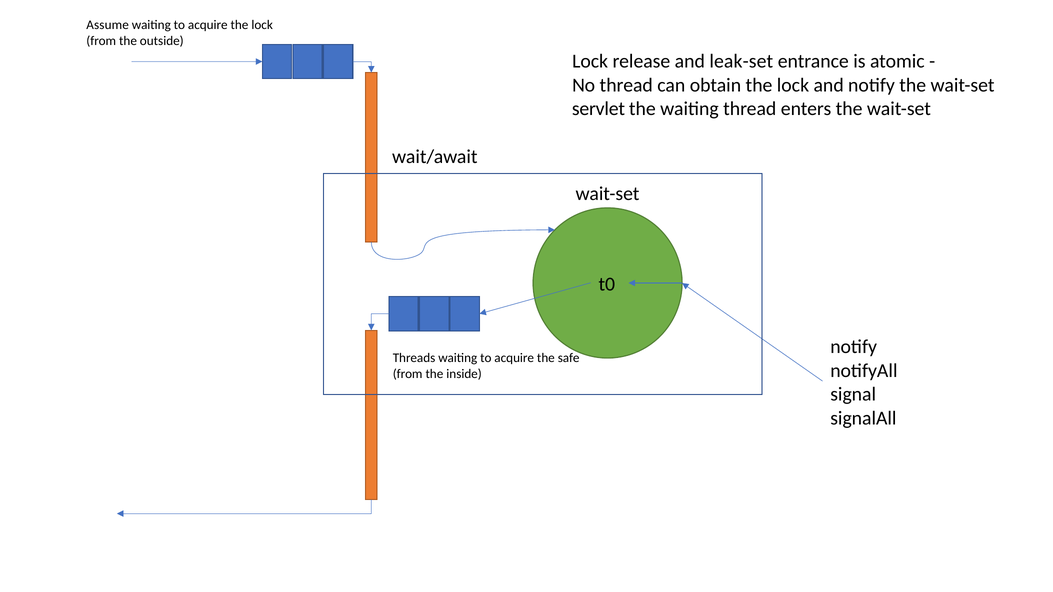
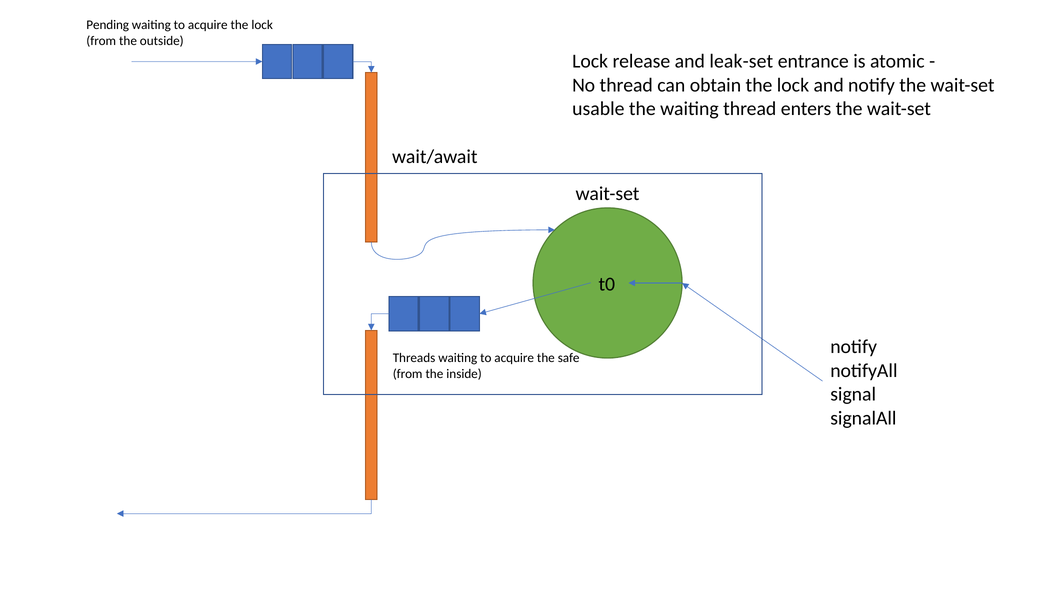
Assume: Assume -> Pending
servlet: servlet -> usable
